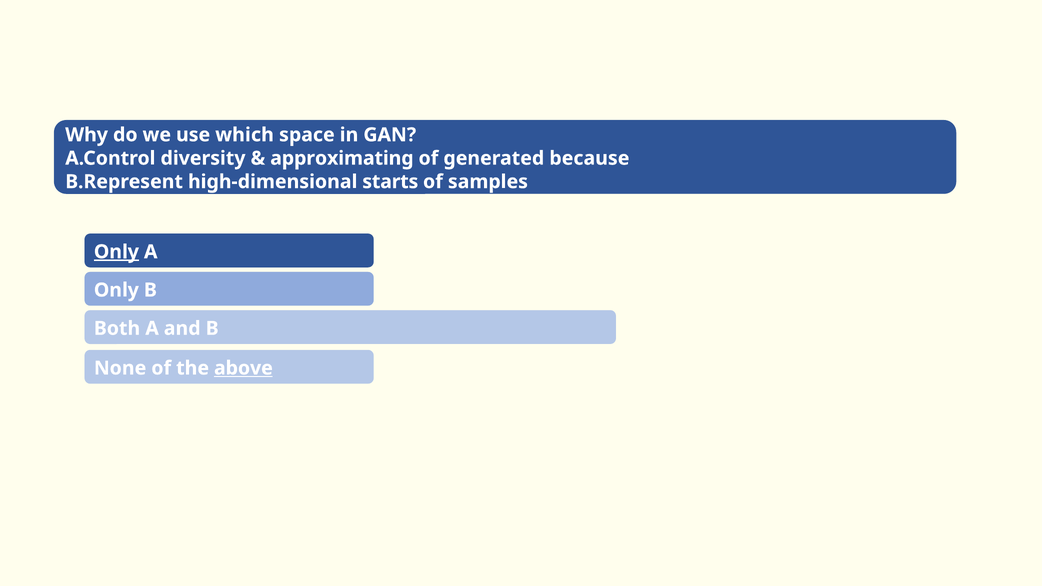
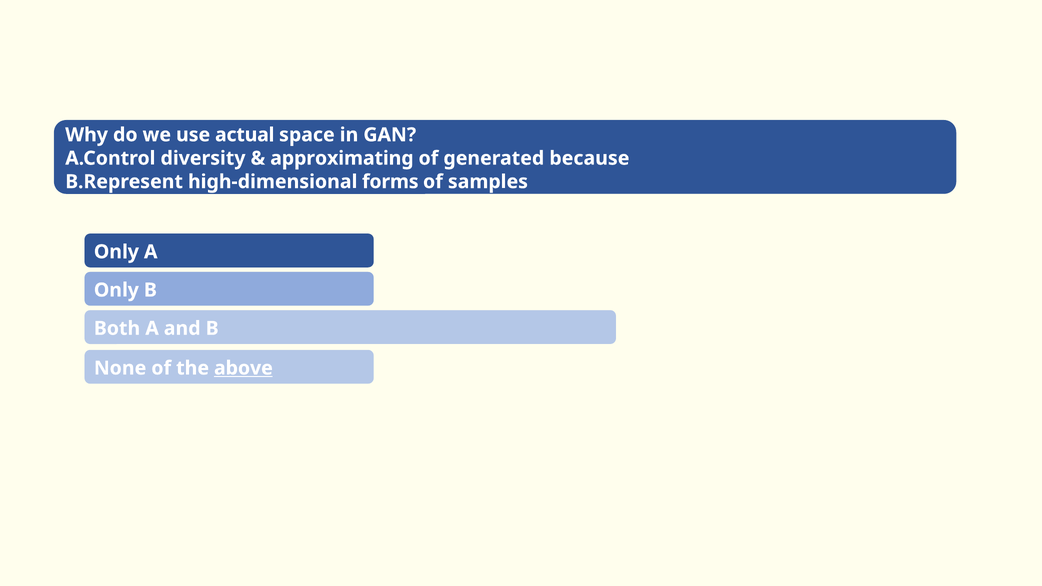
which: which -> actual
starts: starts -> forms
Only at (116, 252) underline: present -> none
